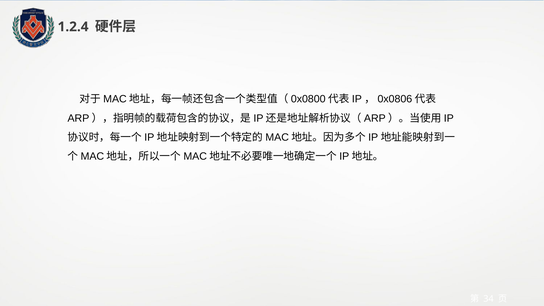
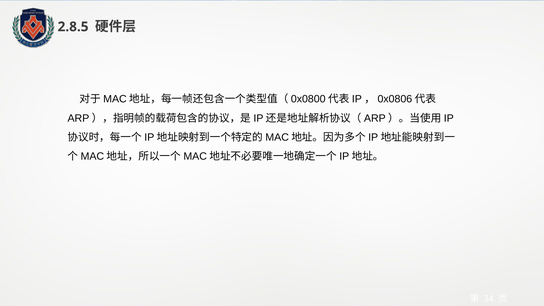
1.2.4: 1.2.4 -> 2.8.5
